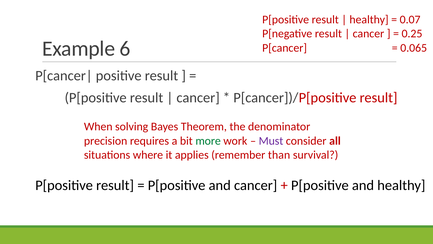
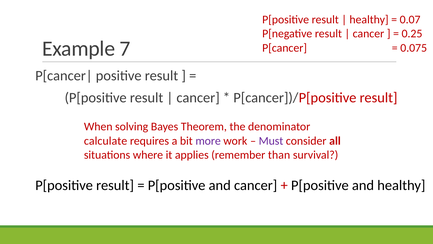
6: 6 -> 7
0.065: 0.065 -> 0.075
precision: precision -> calculate
more colour: green -> purple
